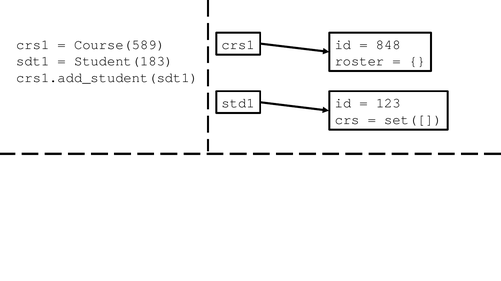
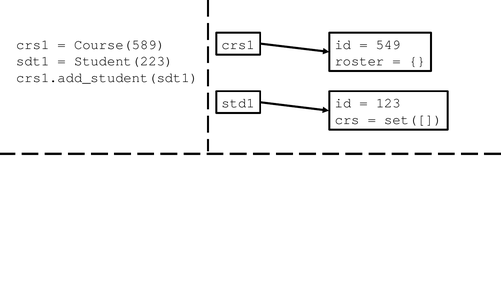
848: 848 -> 549
Student(183: Student(183 -> Student(223
